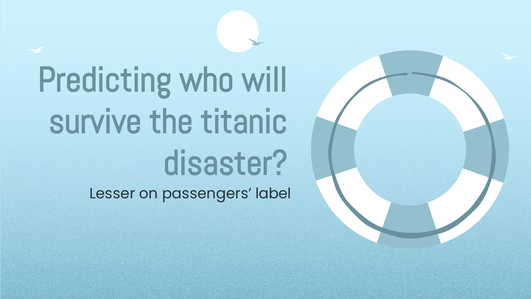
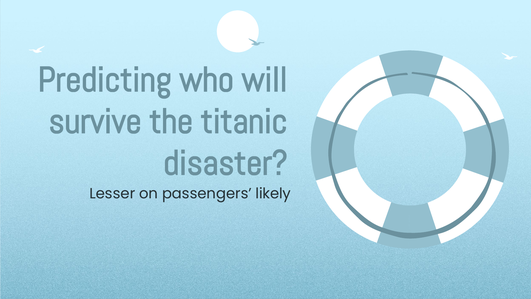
label: label -> likely
